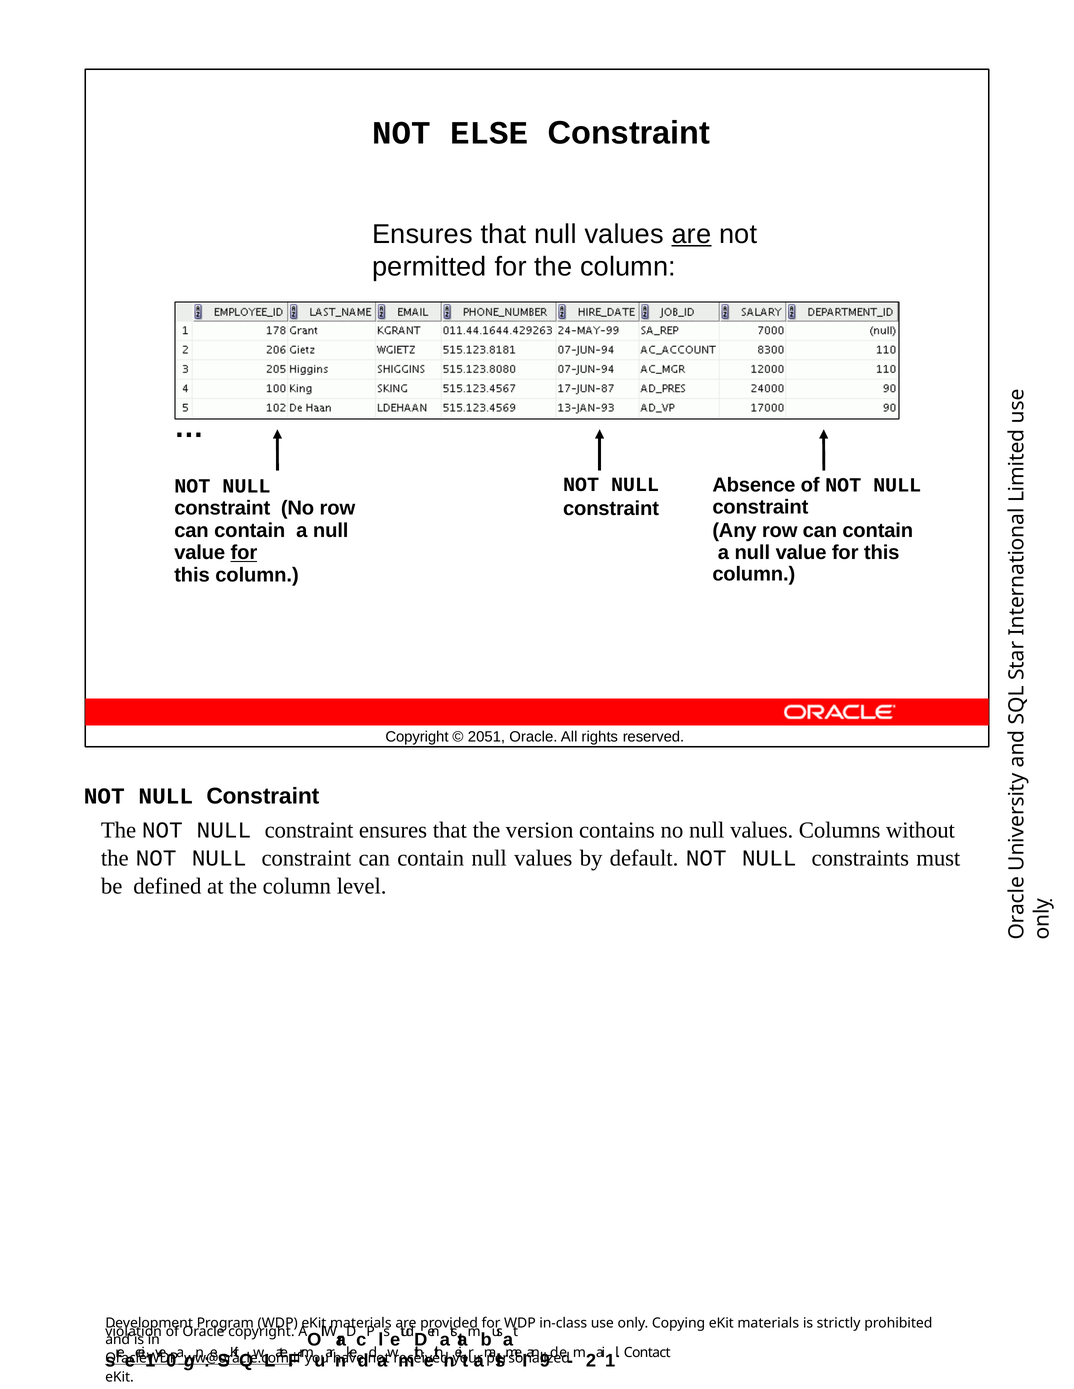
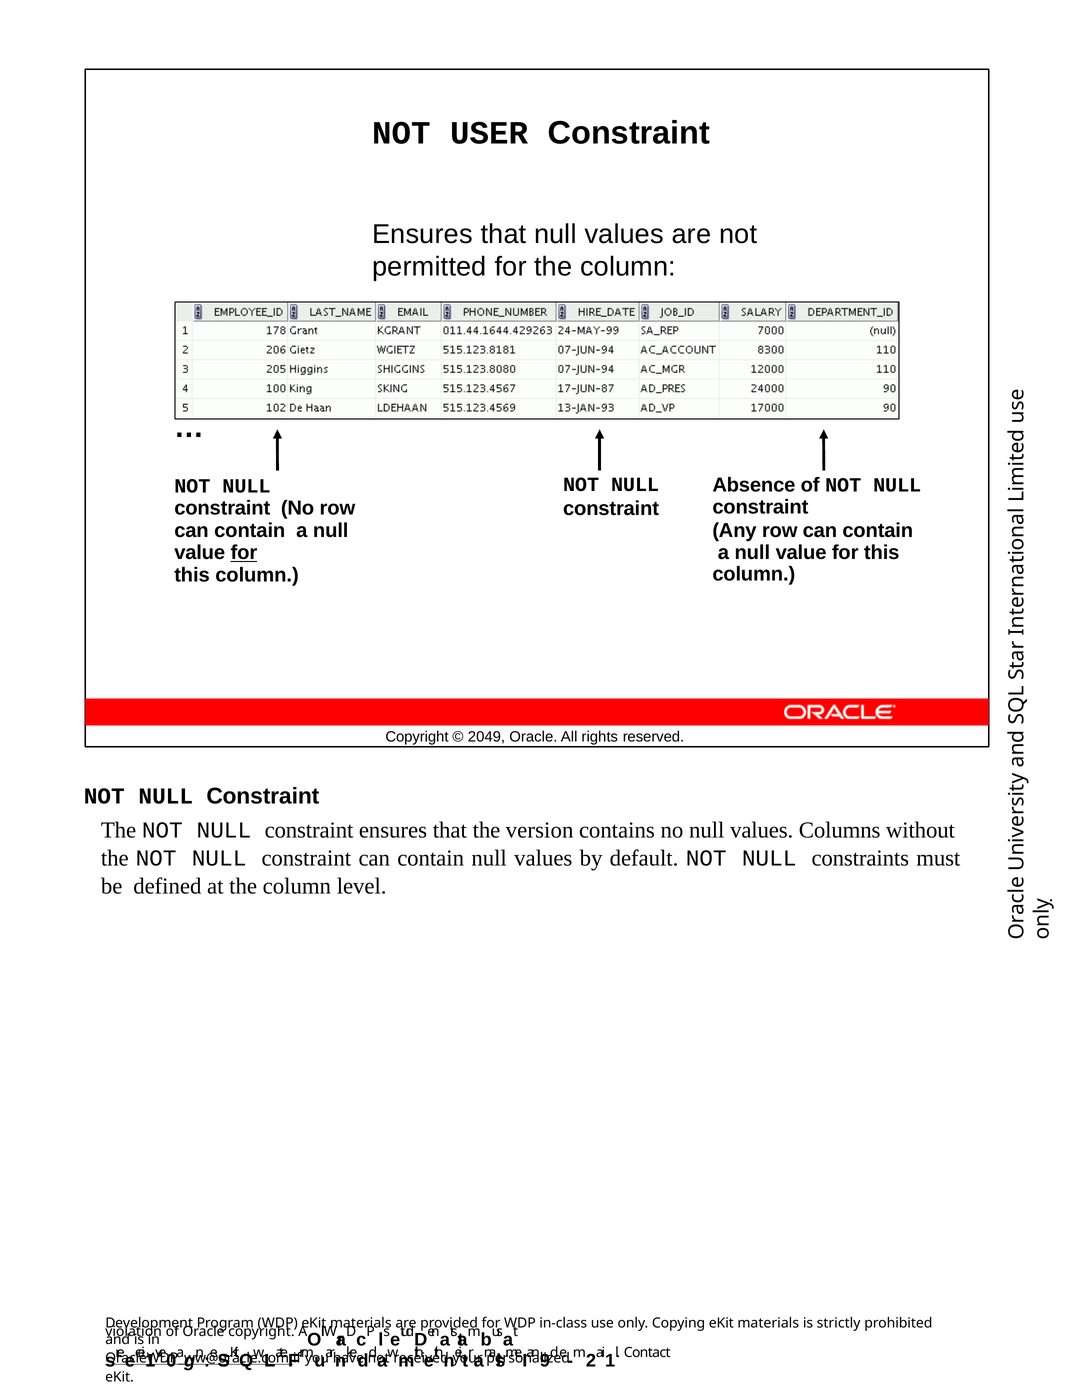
ELSE: ELSE -> USER
are at (691, 234) underline: present -> none
2051: 2051 -> 2049
